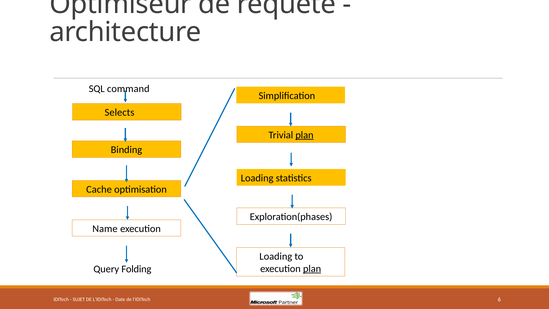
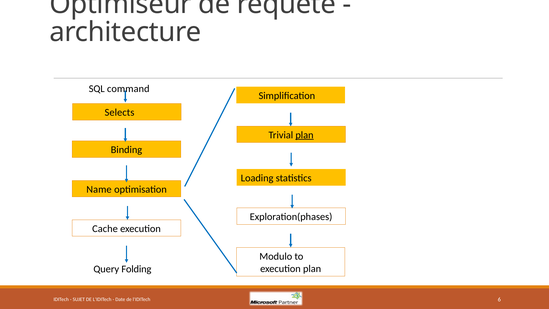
Cache: Cache -> Name
Name: Name -> Cache
Loading at (276, 256): Loading -> Modulo
plan at (312, 269) underline: present -> none
